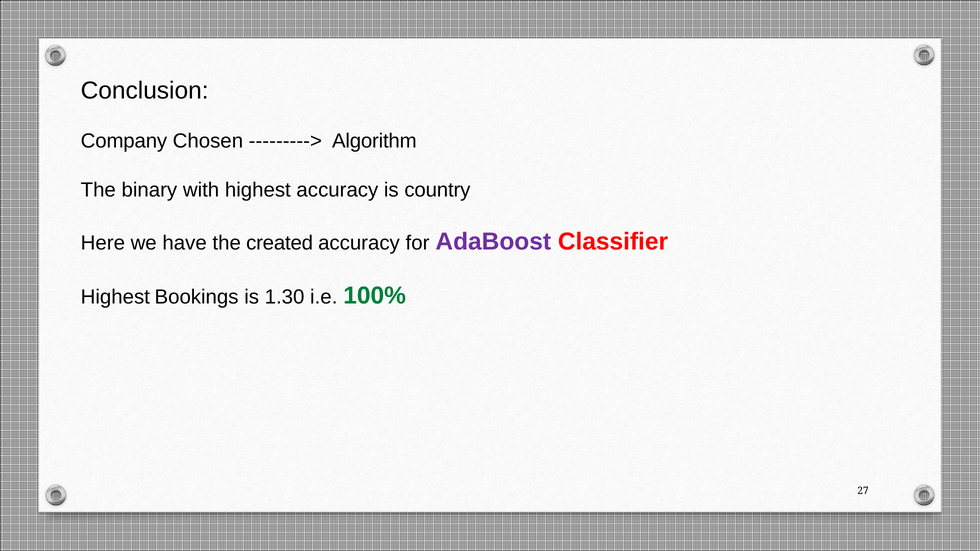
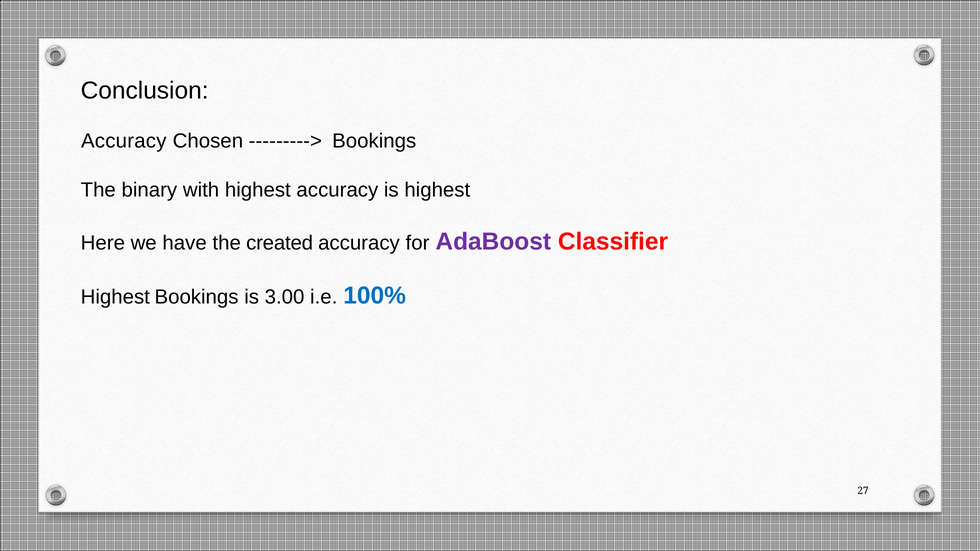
Company at (124, 141): Company -> Accuracy
Algorithm at (374, 141): Algorithm -> Bookings
is country: country -> highest
1.30: 1.30 -> 3.00
100% colour: green -> blue
